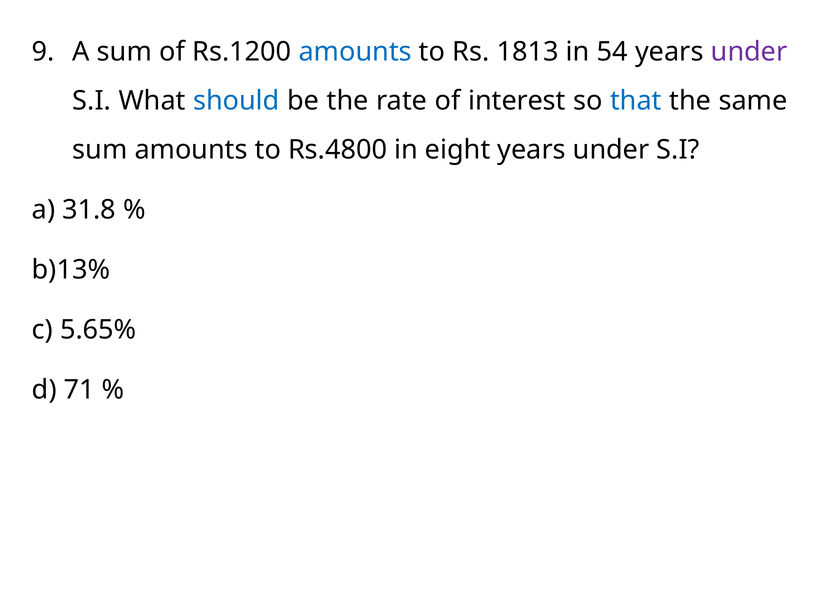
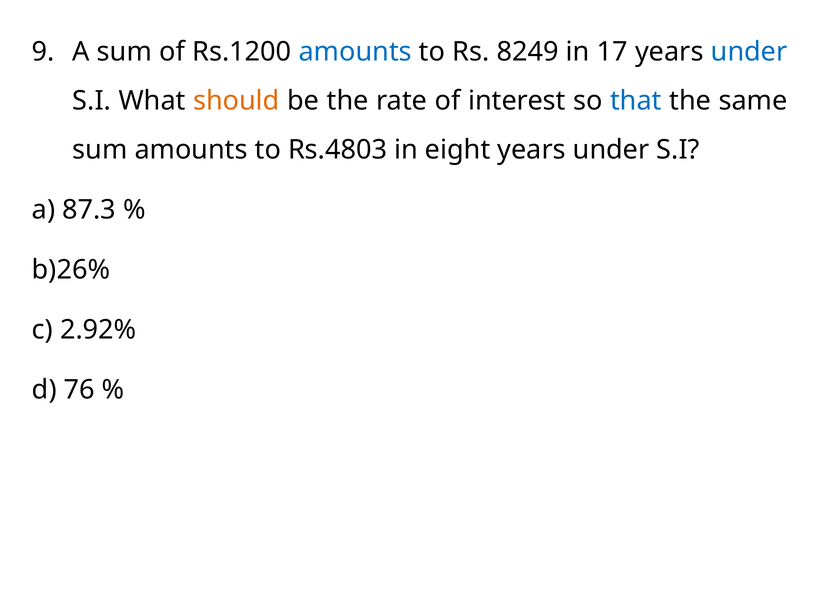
1813: 1813 -> 8249
54: 54 -> 17
under at (749, 52) colour: purple -> blue
should colour: blue -> orange
Rs.4800: Rs.4800 -> Rs.4803
31.8: 31.8 -> 87.3
b)13%: b)13% -> b)26%
5.65%: 5.65% -> 2.92%
71: 71 -> 76
